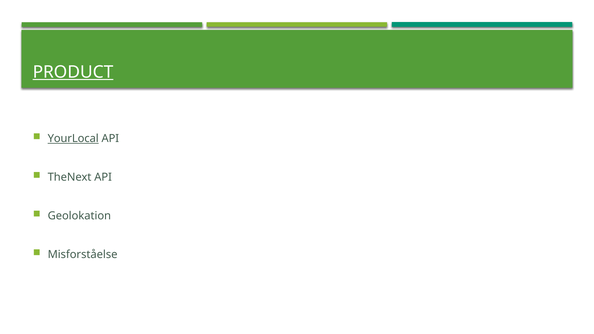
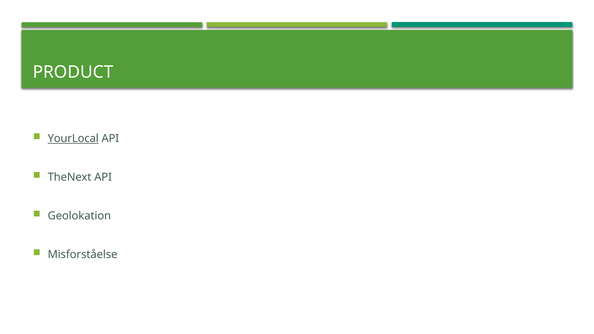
PRODUCT underline: present -> none
